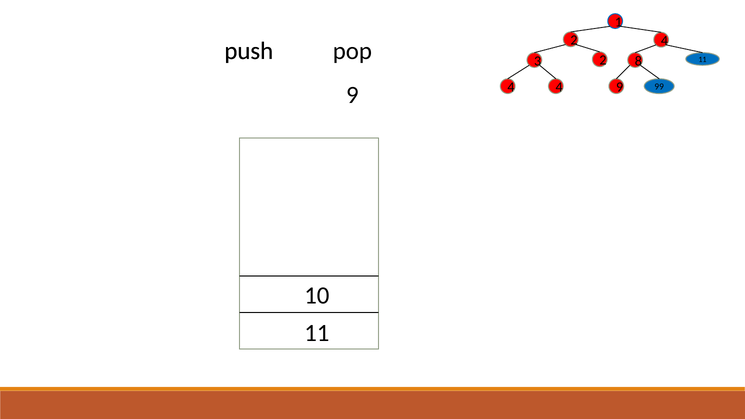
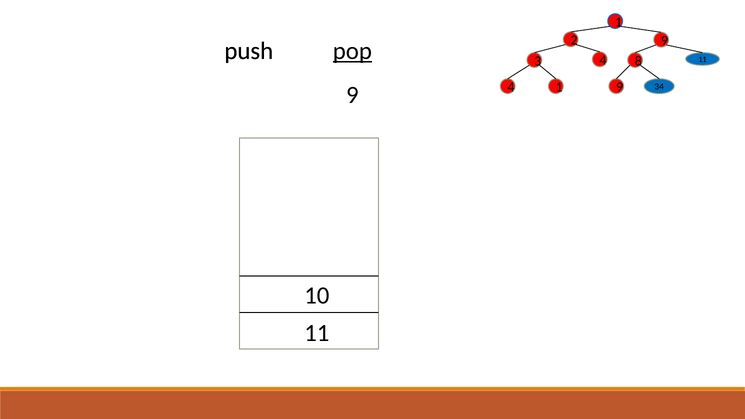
4 at (664, 41): 4 -> 9
pop underline: none -> present
3 2: 2 -> 4
4 4: 4 -> 1
99: 99 -> 34
